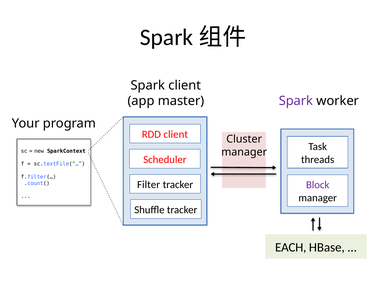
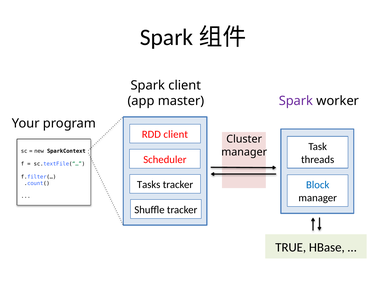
Filter: Filter -> Tasks
Block colour: purple -> blue
EACH: EACH -> TRUE
